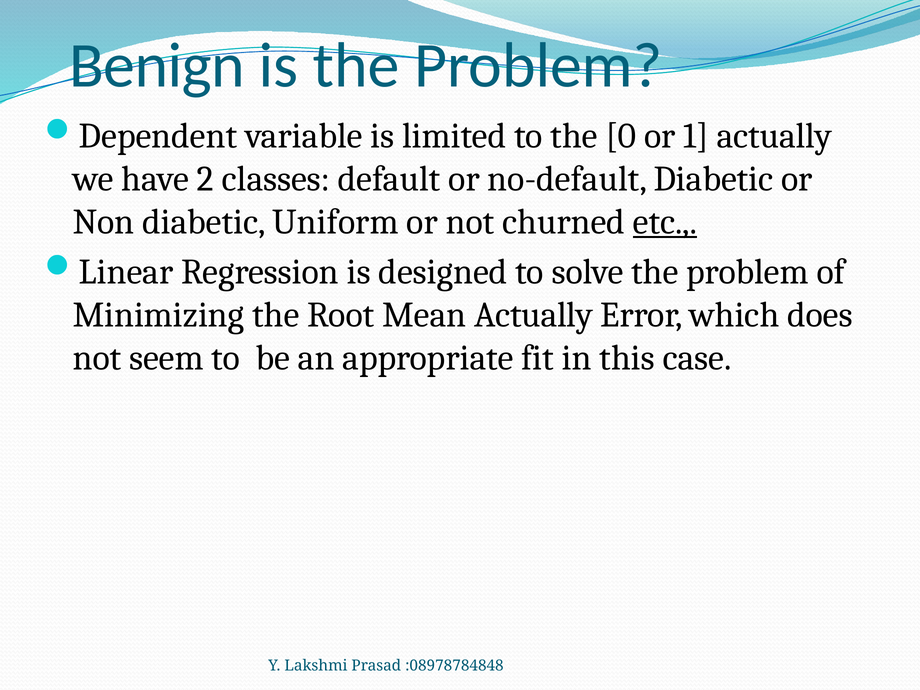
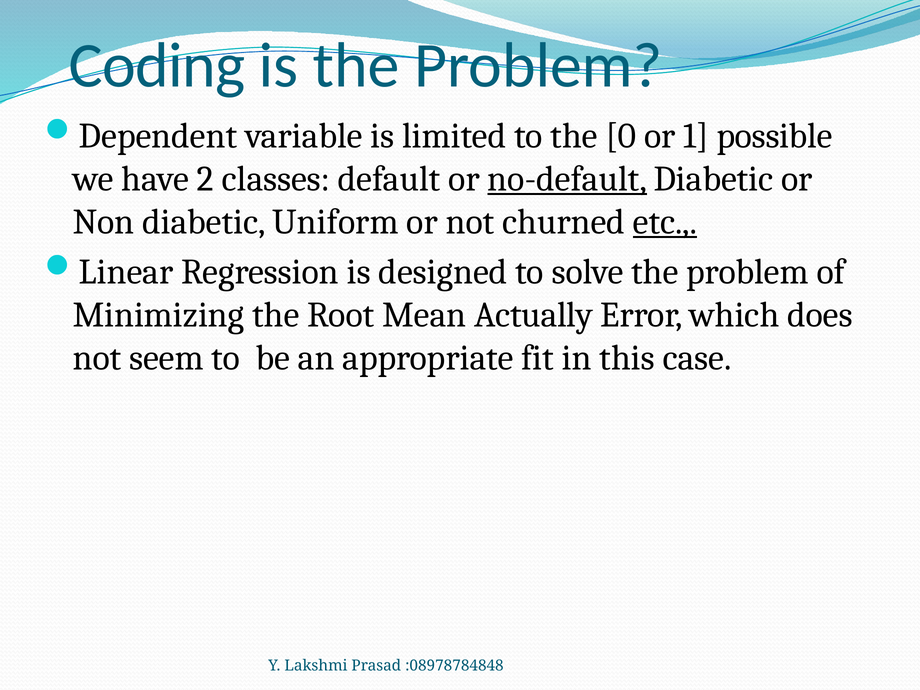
Benign: Benign -> Coding
1 actually: actually -> possible
no-default underline: none -> present
